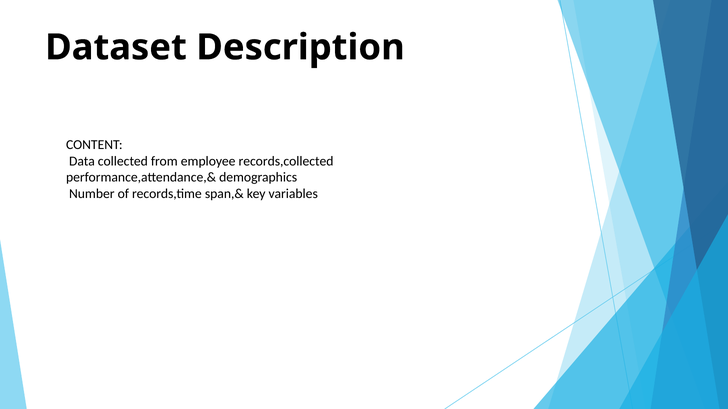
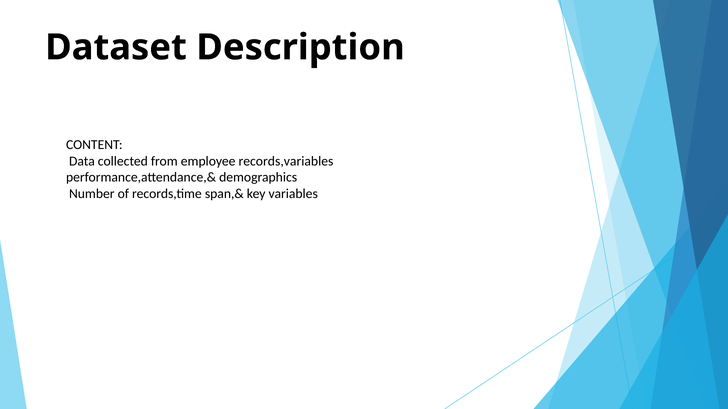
records,collected: records,collected -> records,variables
